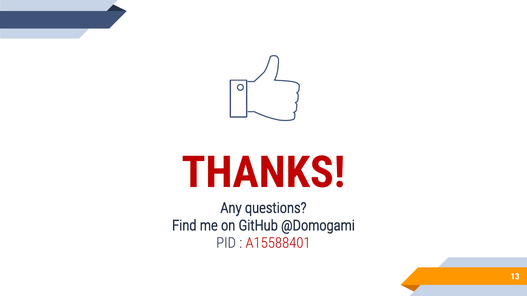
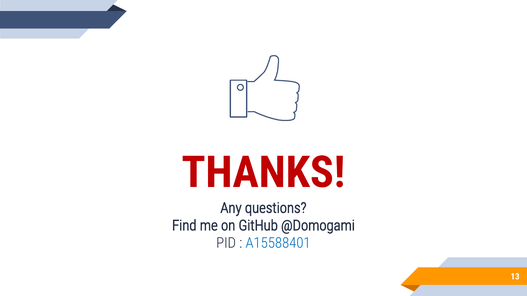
A15588401 colour: red -> blue
